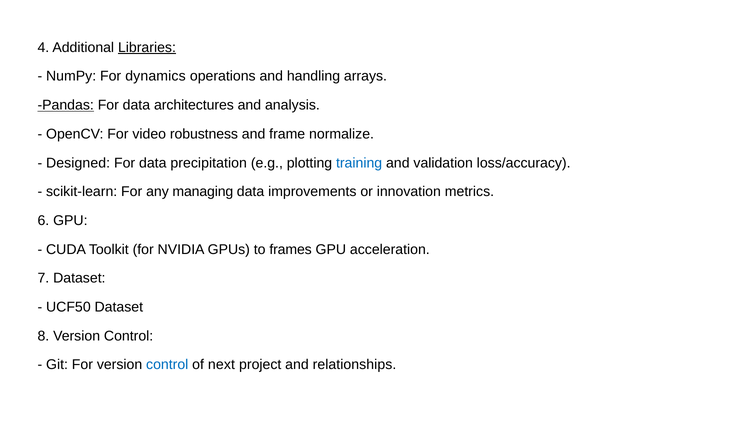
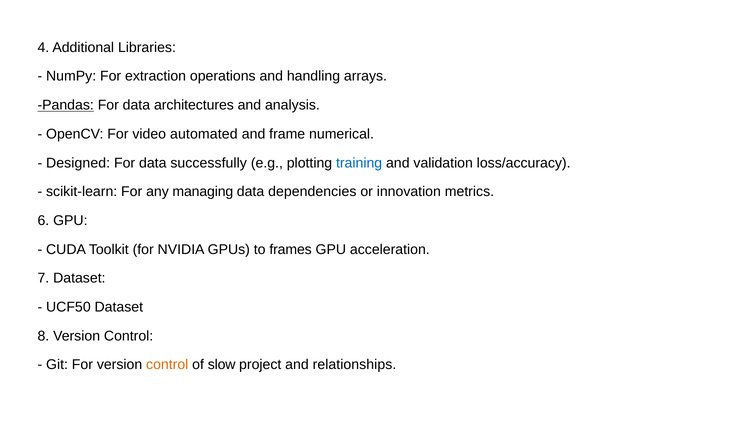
Libraries underline: present -> none
dynamics: dynamics -> extraction
robustness: robustness -> automated
normalize: normalize -> numerical
precipitation: precipitation -> successfully
improvements: improvements -> dependencies
control at (167, 364) colour: blue -> orange
next: next -> slow
